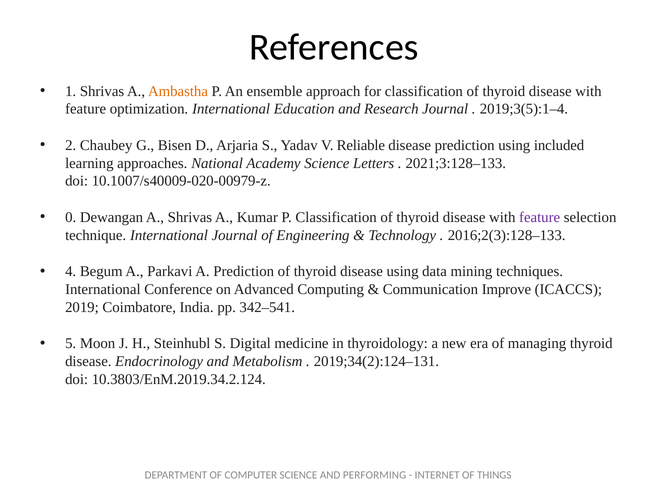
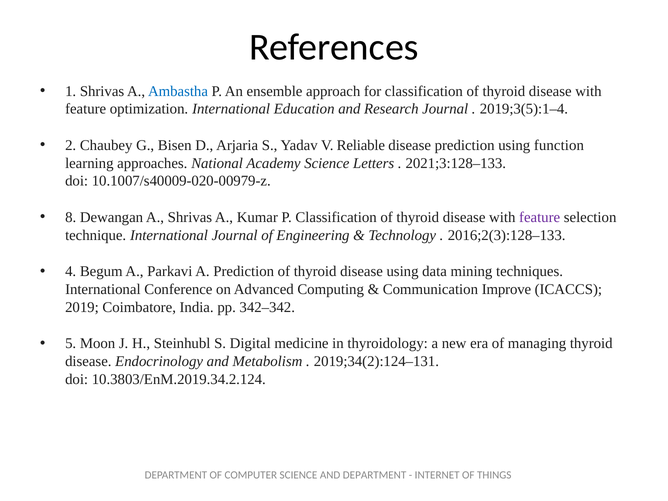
Ambastha colour: orange -> blue
included: included -> function
0: 0 -> 8
342–541: 342–541 -> 342–342
AND PERFORMING: PERFORMING -> DEPARTMENT
